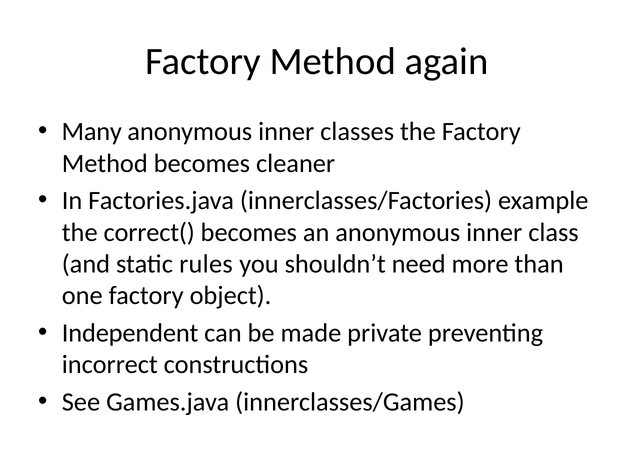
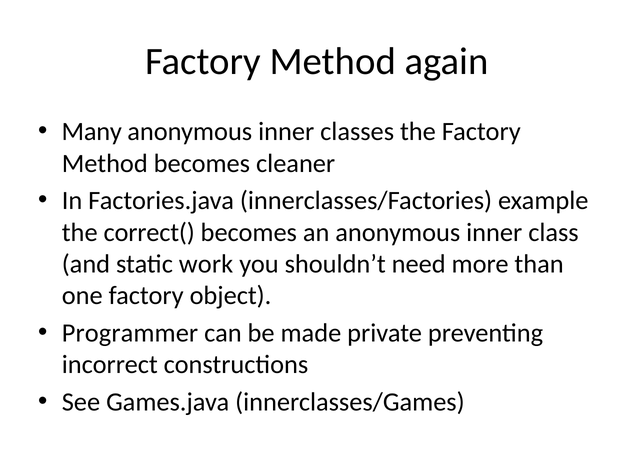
rules: rules -> work
Independent: Independent -> Programmer
